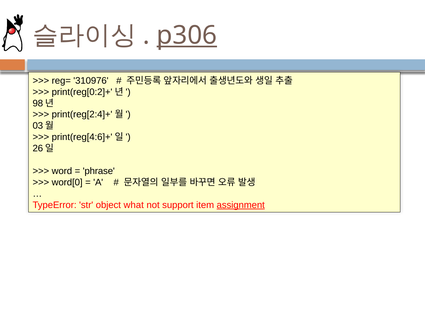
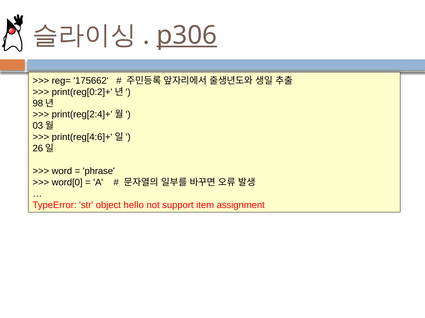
310976: 310976 -> 175662
what: what -> hello
assignment underline: present -> none
